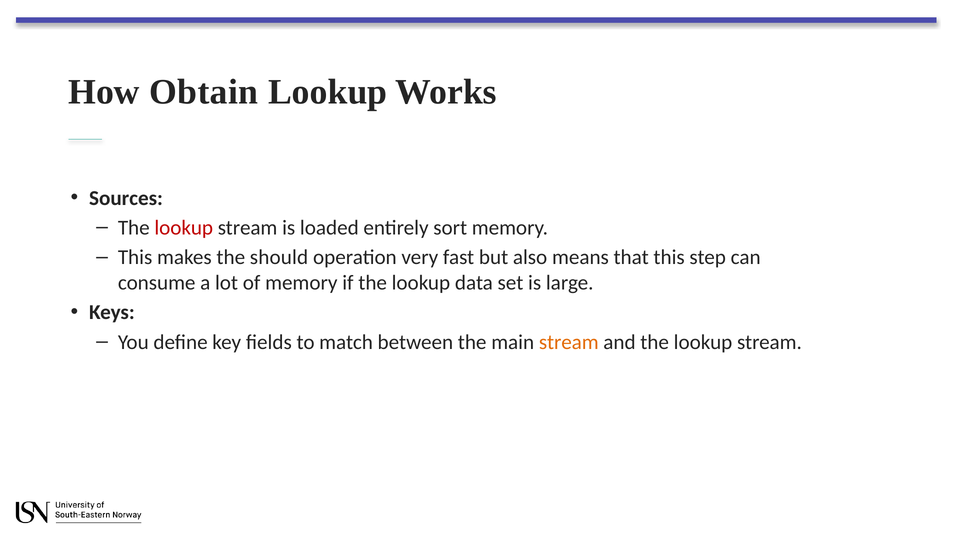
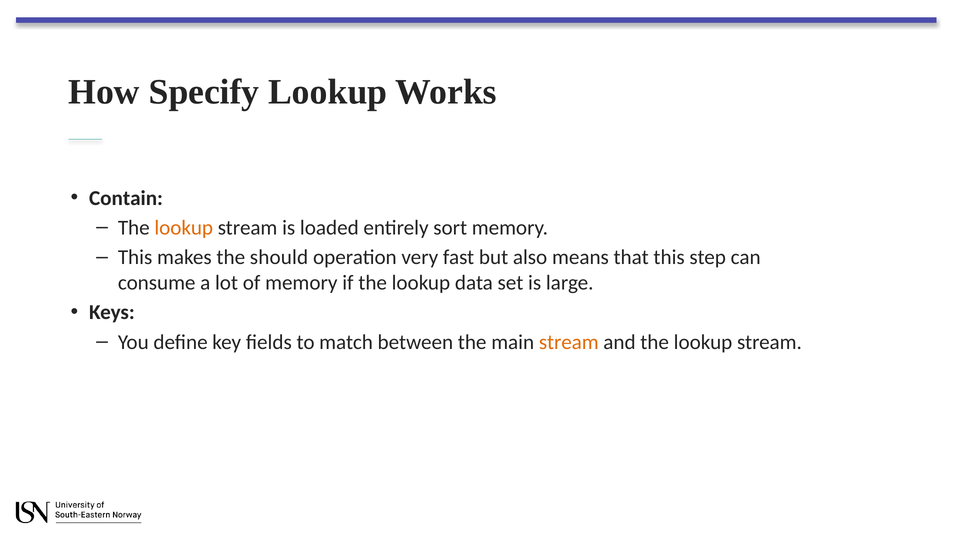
Obtain: Obtain -> Specify
Sources: Sources -> Contain
lookup at (184, 228) colour: red -> orange
